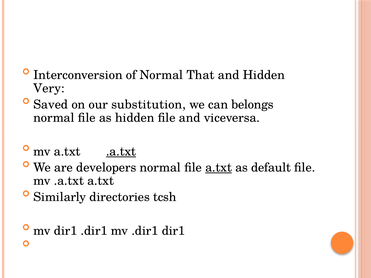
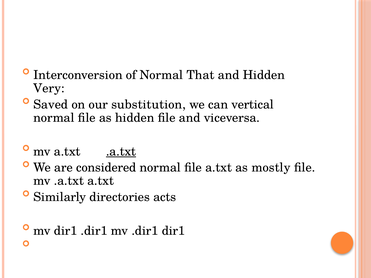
belongs: belongs -> vertical
developers: developers -> considered
a.txt at (219, 168) underline: present -> none
default: default -> mostly
tcsh: tcsh -> acts
